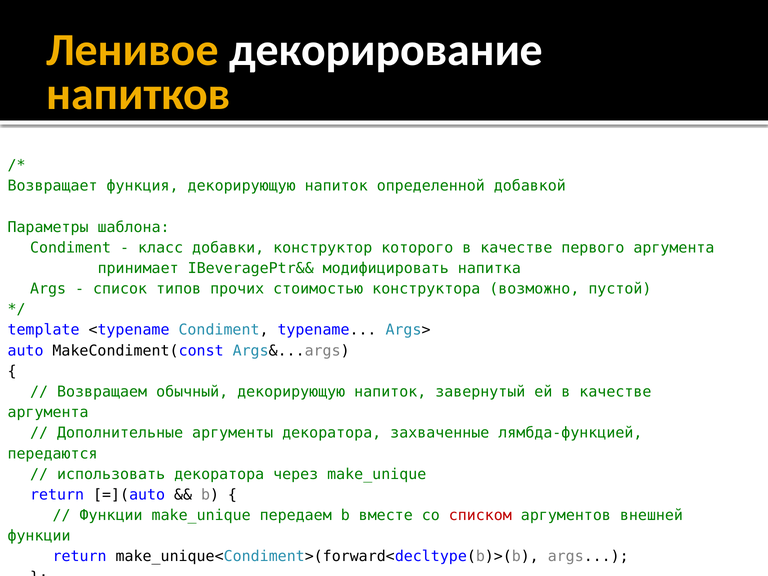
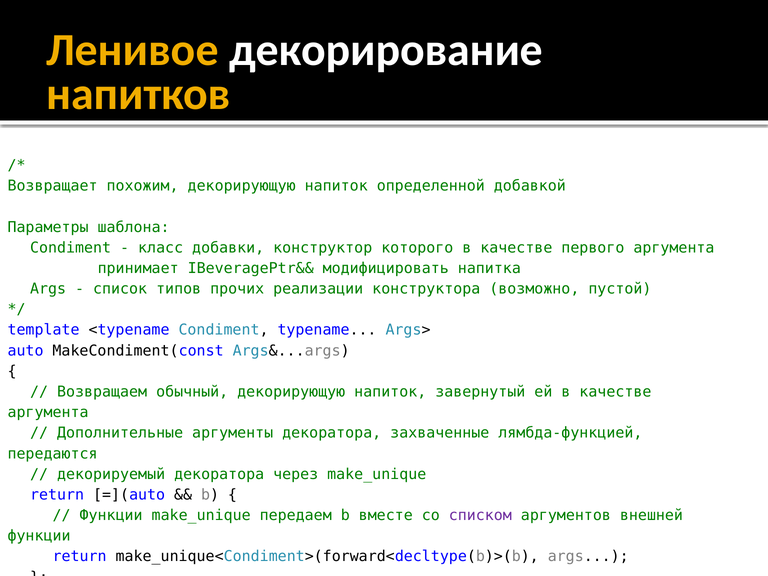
функция: функция -> похожим
стоимостью: стоимостью -> реализации
использовать: использовать -> декорируемый
списком colour: red -> purple
